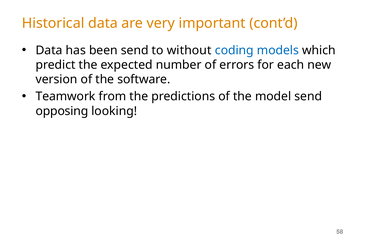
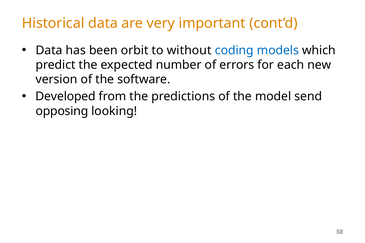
been send: send -> orbit
Teamwork: Teamwork -> Developed
